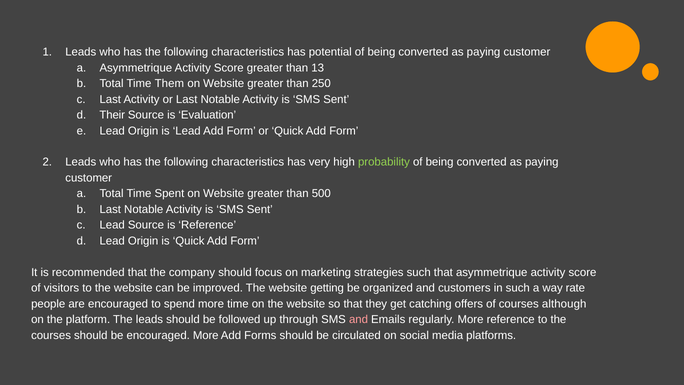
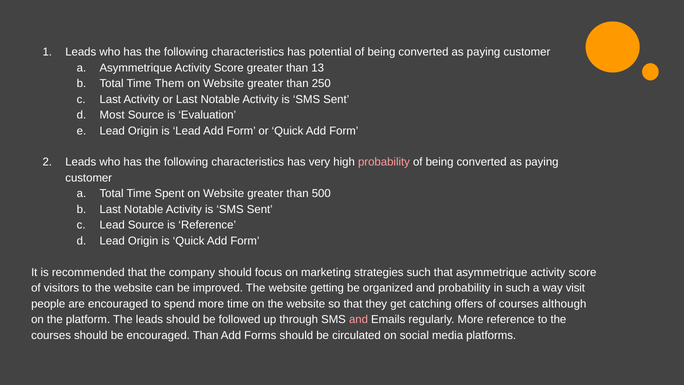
Their: Their -> Most
probability at (384, 162) colour: light green -> pink
and customers: customers -> probability
rate: rate -> visit
encouraged More: More -> Than
